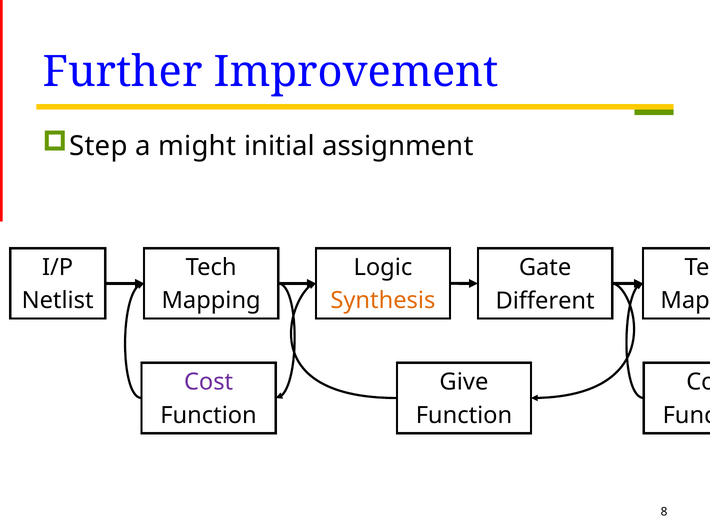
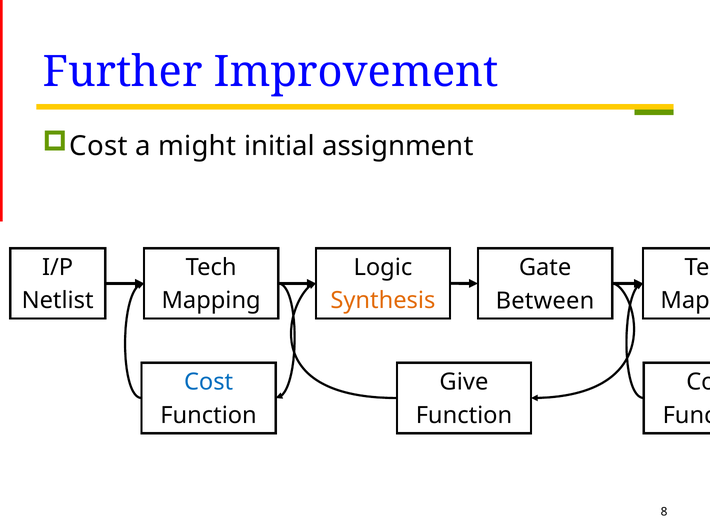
Step at (98, 146): Step -> Cost
Different: Different -> Between
Cost at (209, 383) colour: purple -> blue
